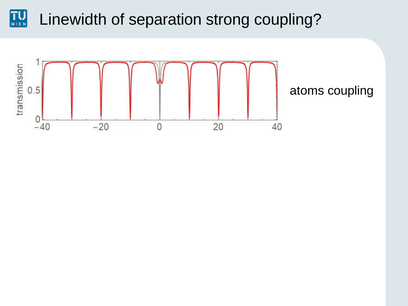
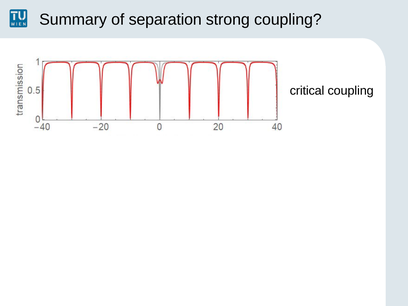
Linewidth: Linewidth -> Summary
atoms: atoms -> critical
